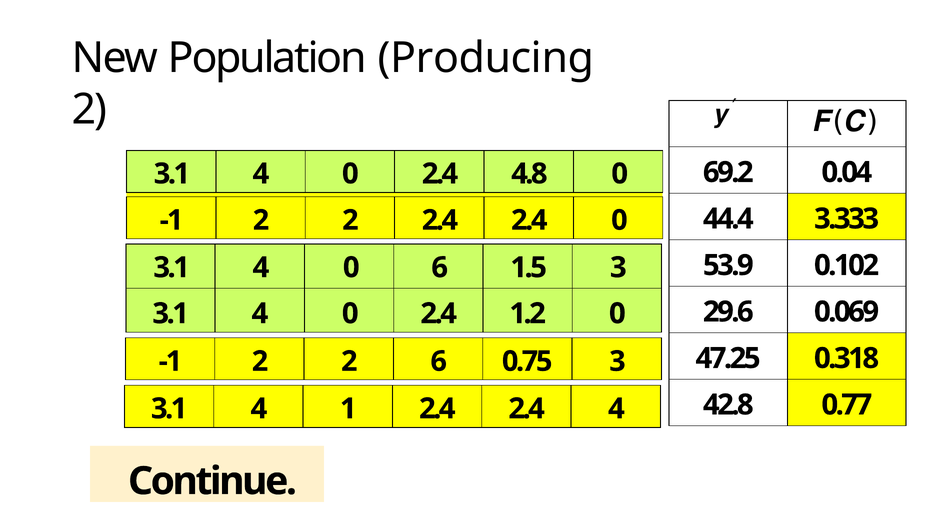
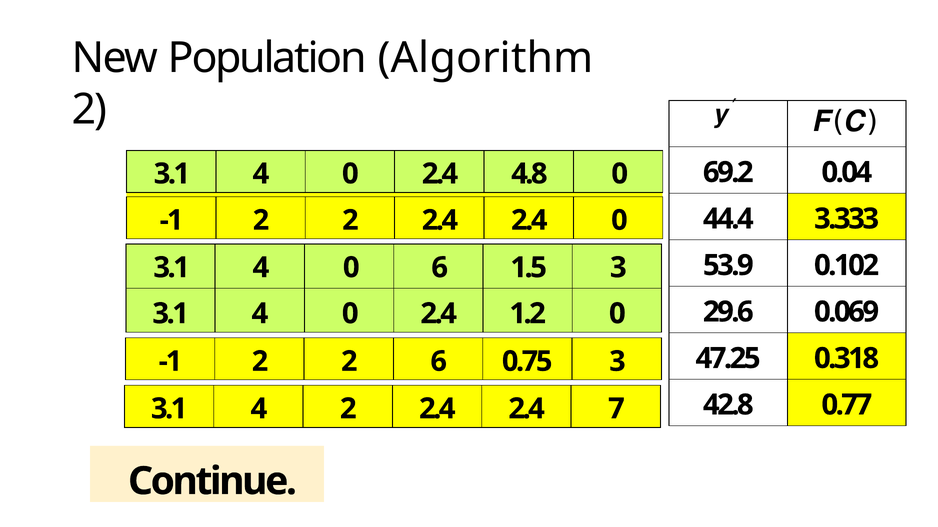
Producing: Producing -> Algorithm
4 1: 1 -> 2
2.4 4: 4 -> 7
